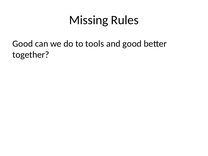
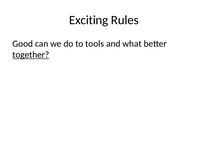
Missing: Missing -> Exciting
and good: good -> what
together underline: none -> present
